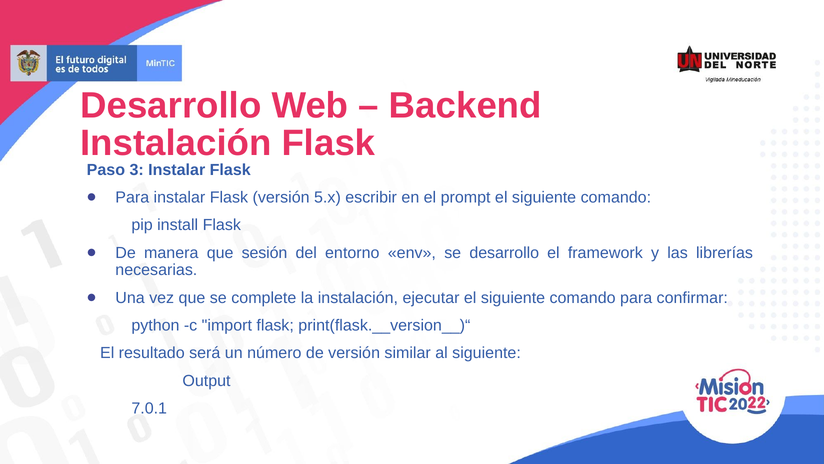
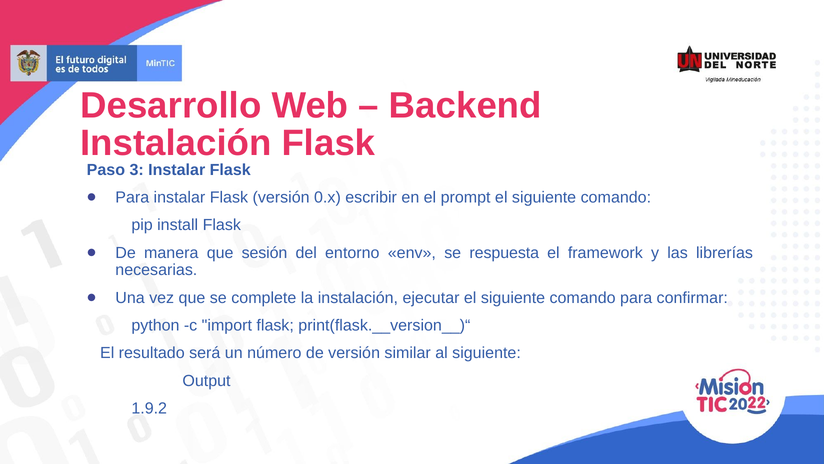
5.x: 5.x -> 0.x
se desarrollo: desarrollo -> respuesta
7.0.1: 7.0.1 -> 1.9.2
